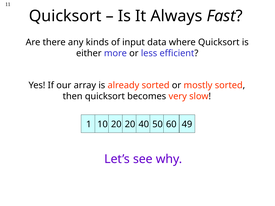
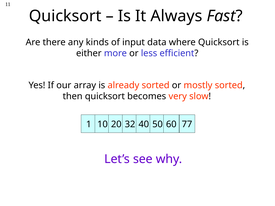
20 20: 20 -> 32
49: 49 -> 77
